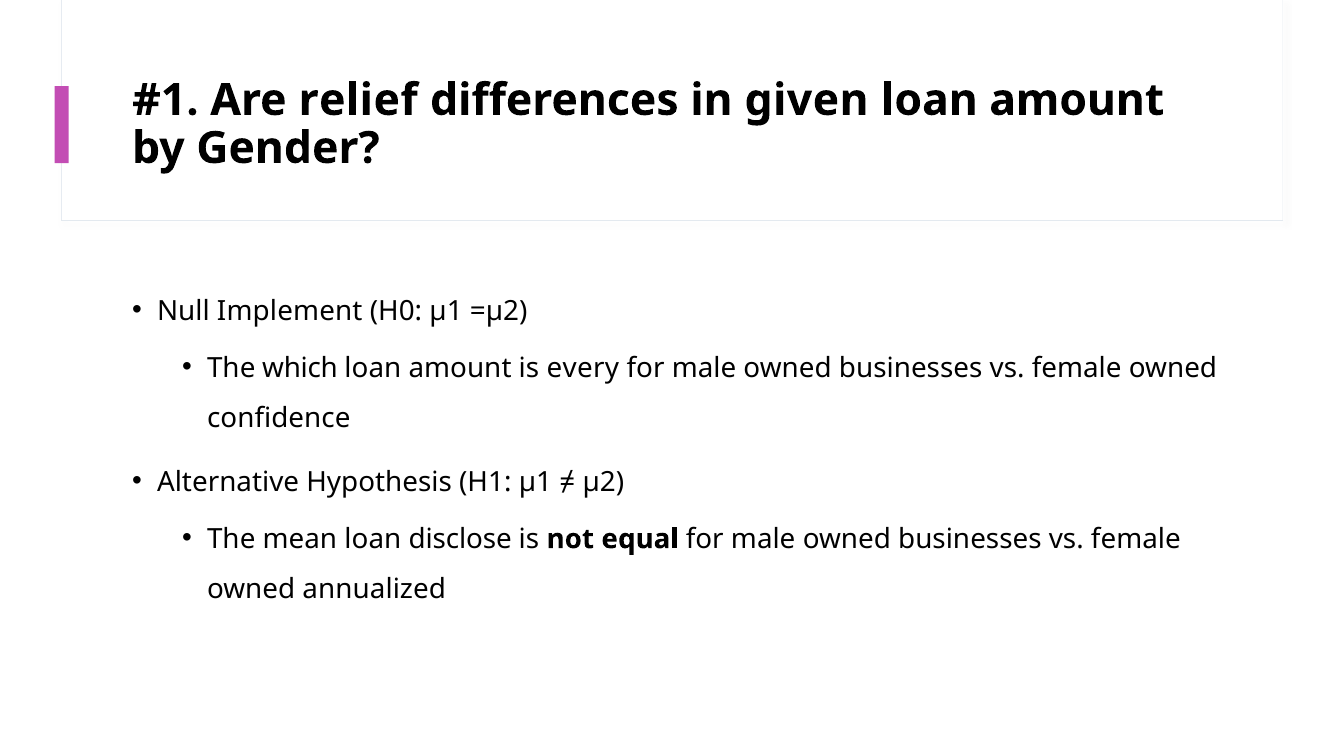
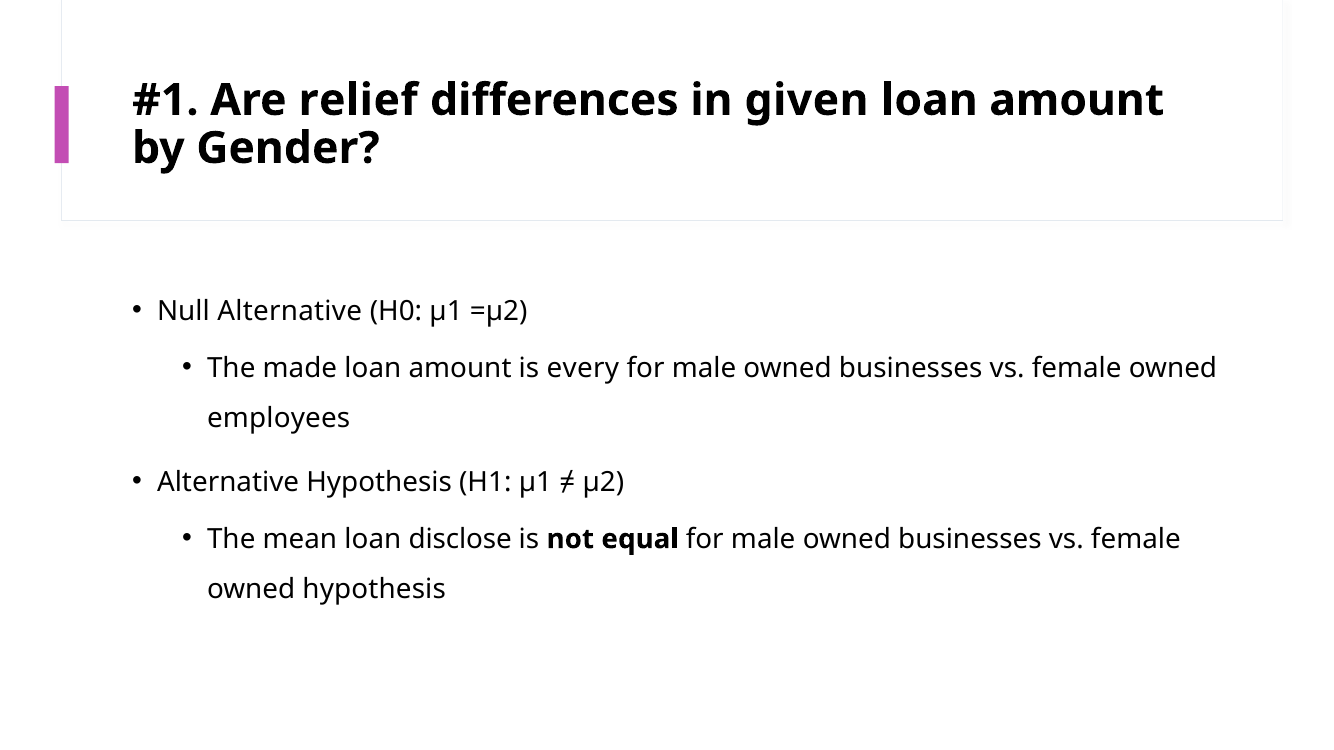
Null Implement: Implement -> Alternative
which: which -> made
confidence: confidence -> employees
owned annualized: annualized -> hypothesis
